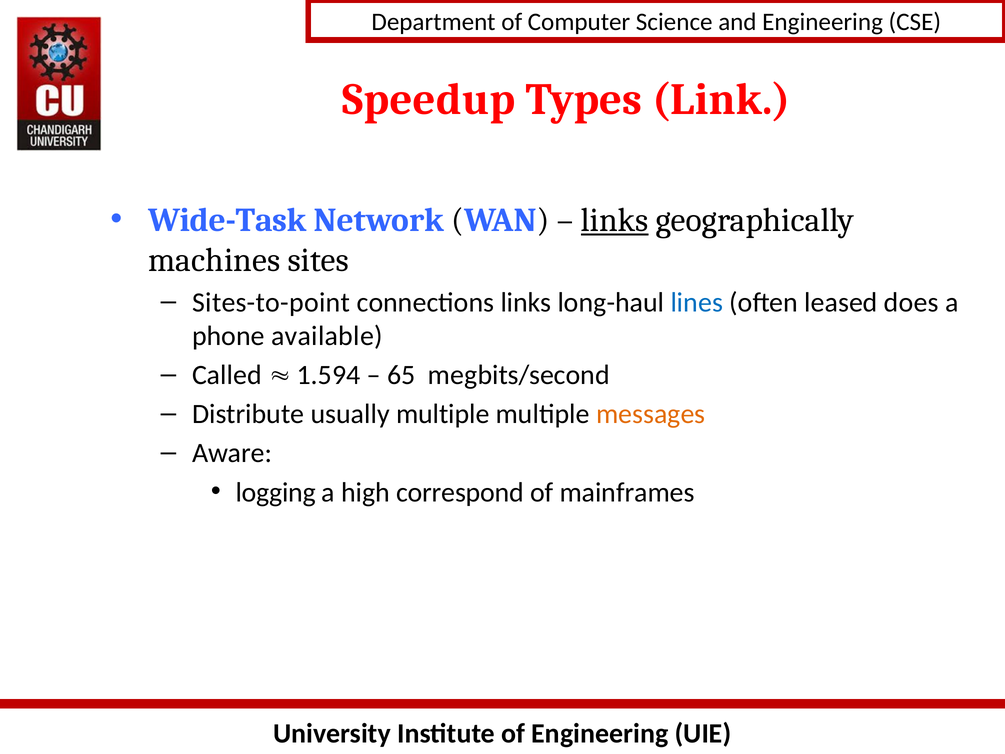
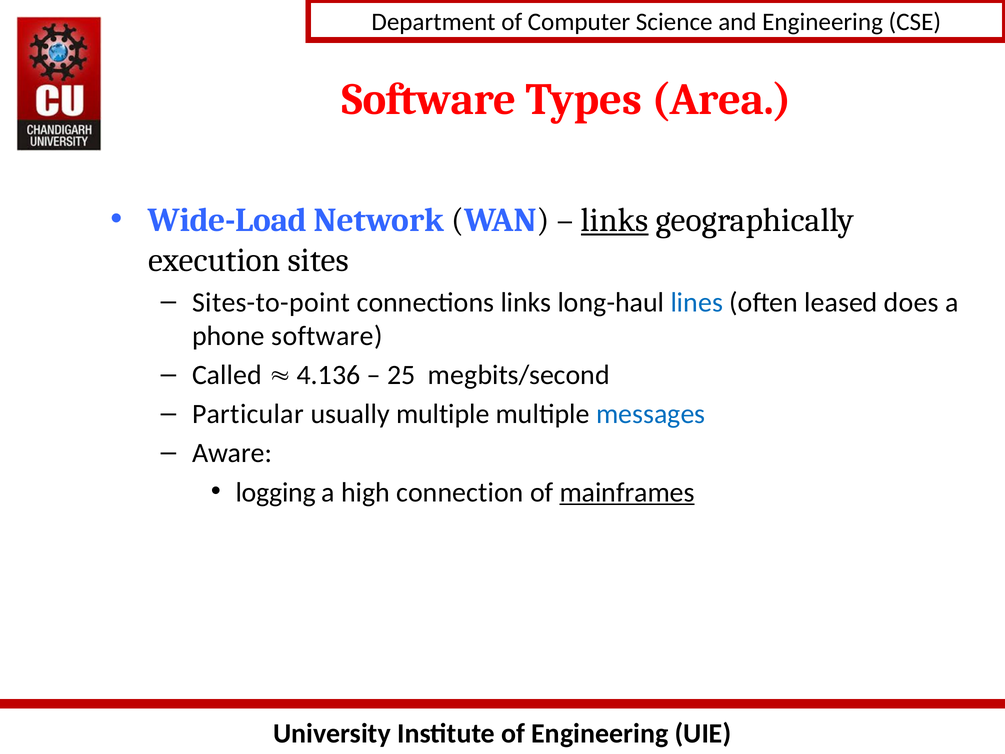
Speedup at (429, 99): Speedup -> Software
Link: Link -> Area
Wide-Task: Wide-Task -> Wide-Load
machines: machines -> execution
phone available: available -> software
1.594: 1.594 -> 4.136
65: 65 -> 25
Distribute: Distribute -> Particular
messages colour: orange -> blue
correspond: correspond -> connection
mainframes underline: none -> present
